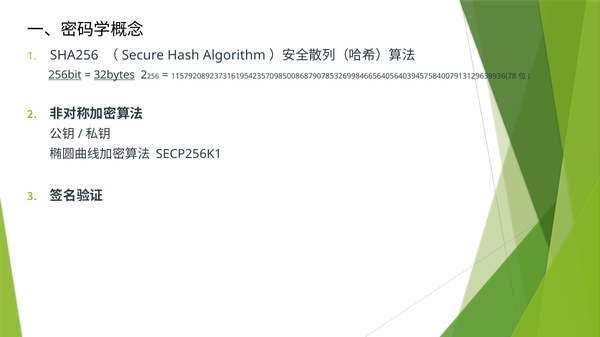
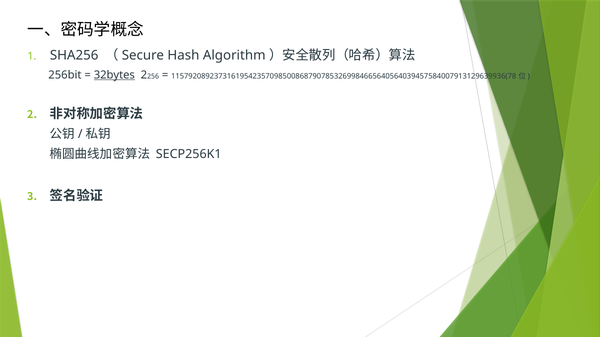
256bit underline: present -> none
